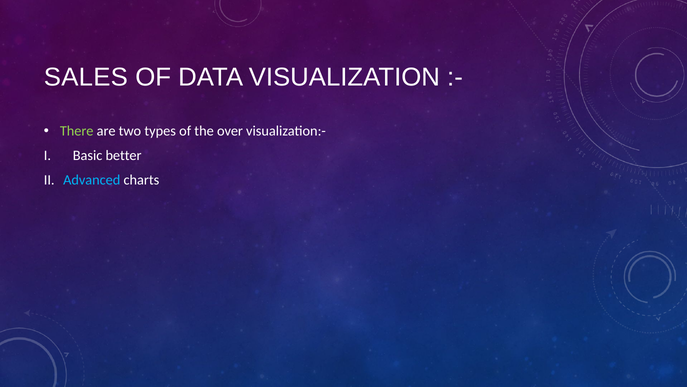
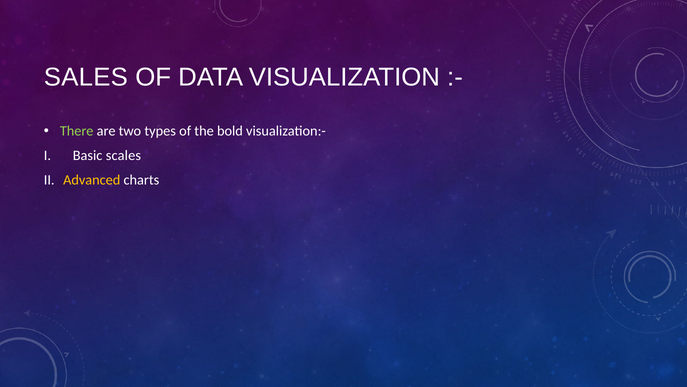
over: over -> bold
better: better -> scales
Advanced colour: light blue -> yellow
